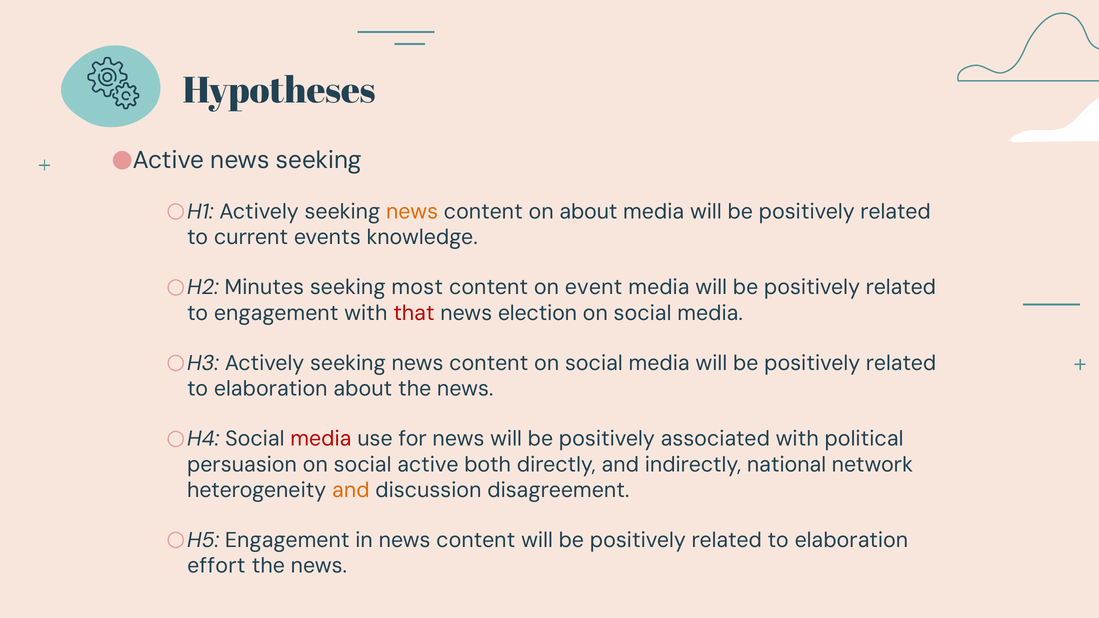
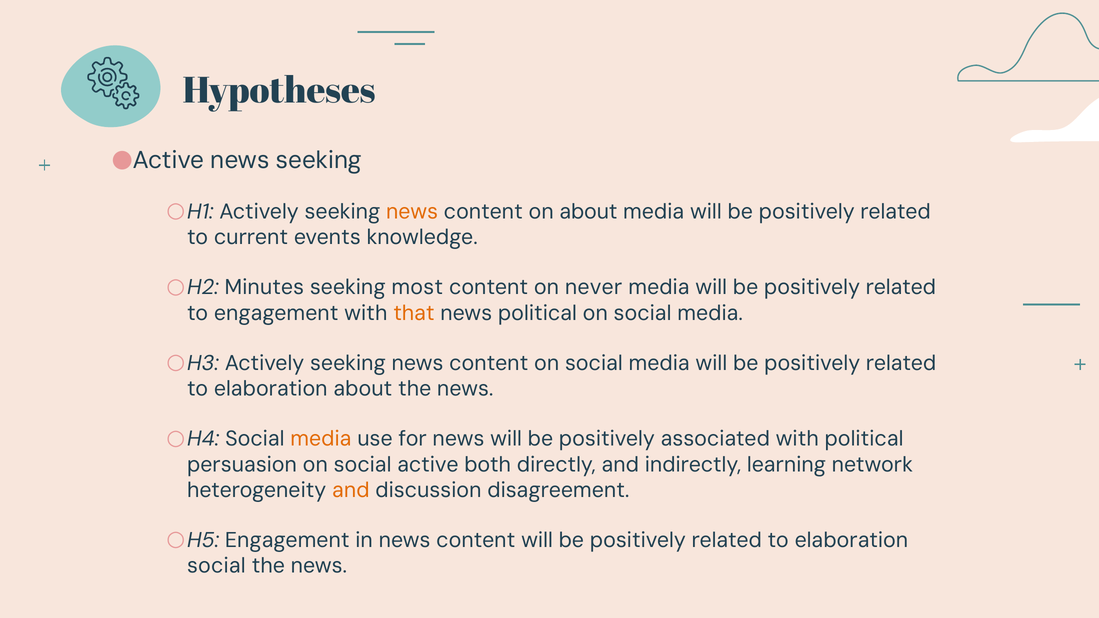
event: event -> never
that colour: red -> orange
news election: election -> political
media at (321, 439) colour: red -> orange
national: national -> learning
effort at (216, 566): effort -> social
